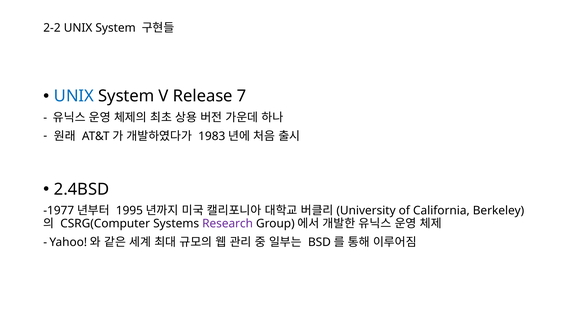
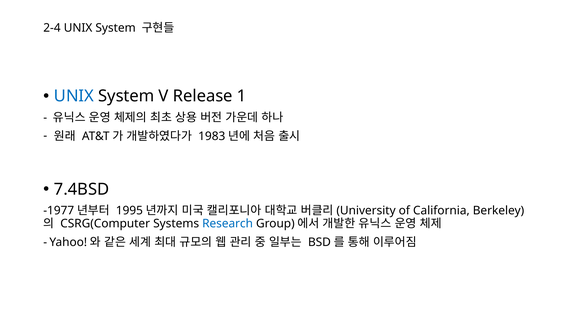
2-2: 2-2 -> 2-4
7: 7 -> 1
2.4BSD: 2.4BSD -> 7.4BSD
Research colour: purple -> blue
